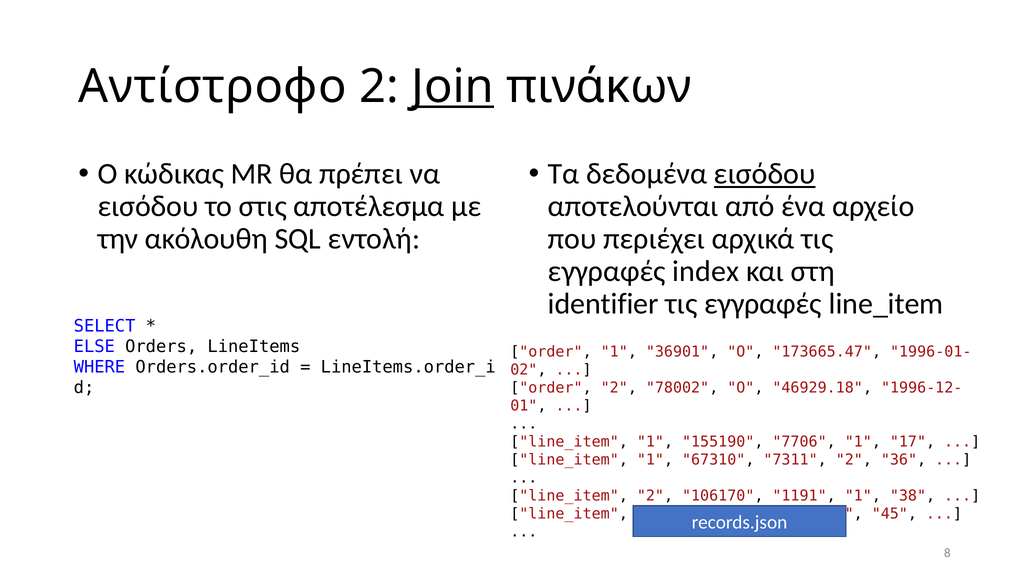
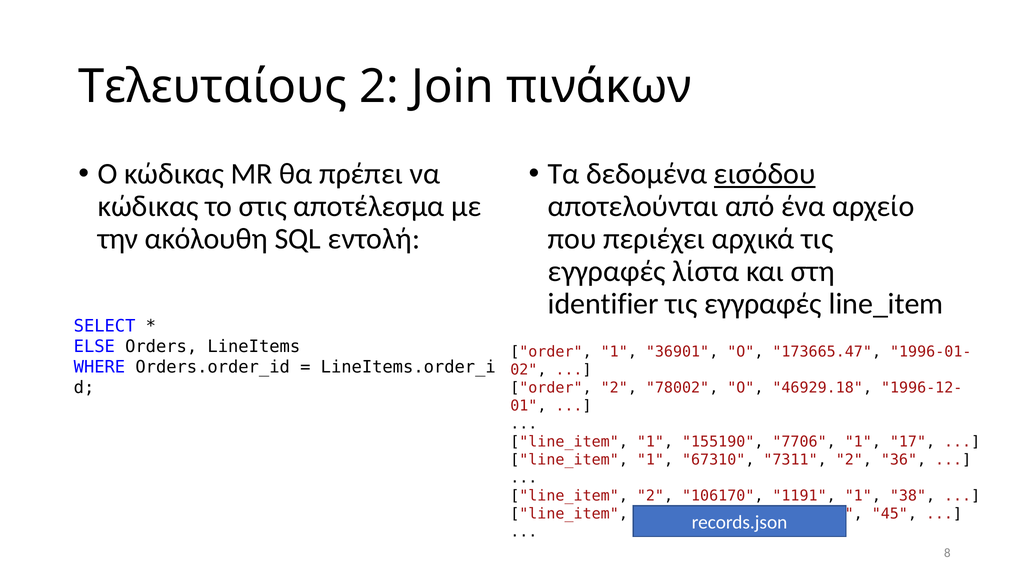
Αντίστροφο: Αντίστροφο -> Τελευταίους
Join underline: present -> none
εισόδου at (148, 206): εισόδου -> κώδικας
index: index -> λίστα
